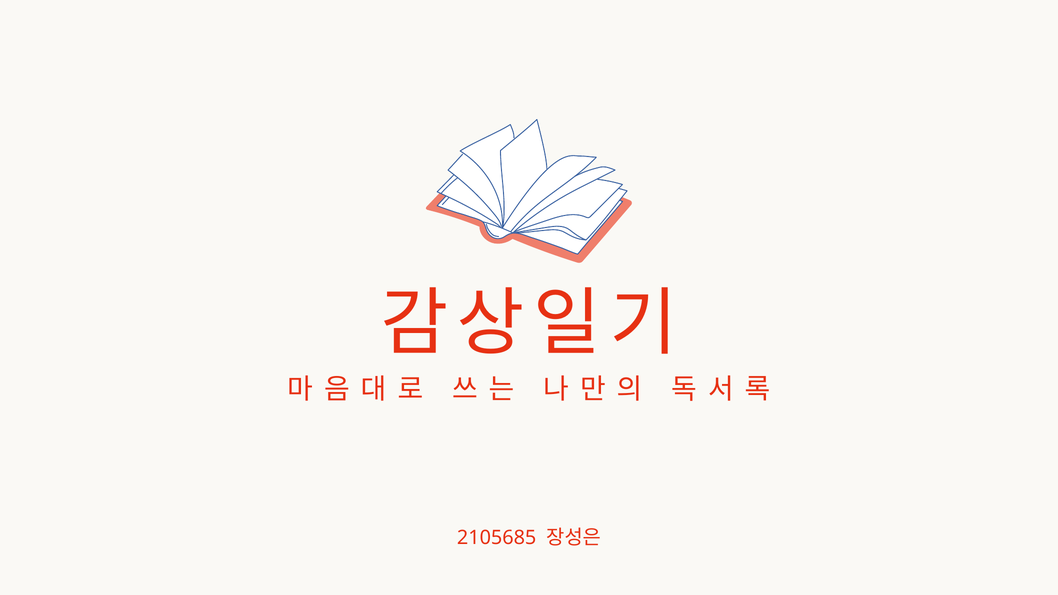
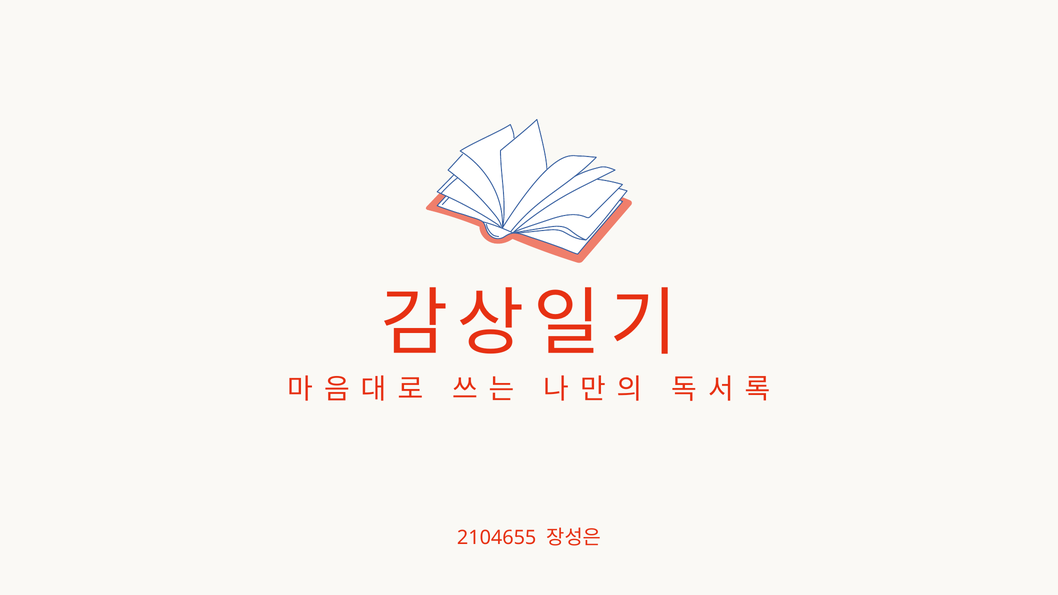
2105685: 2105685 -> 2104655
